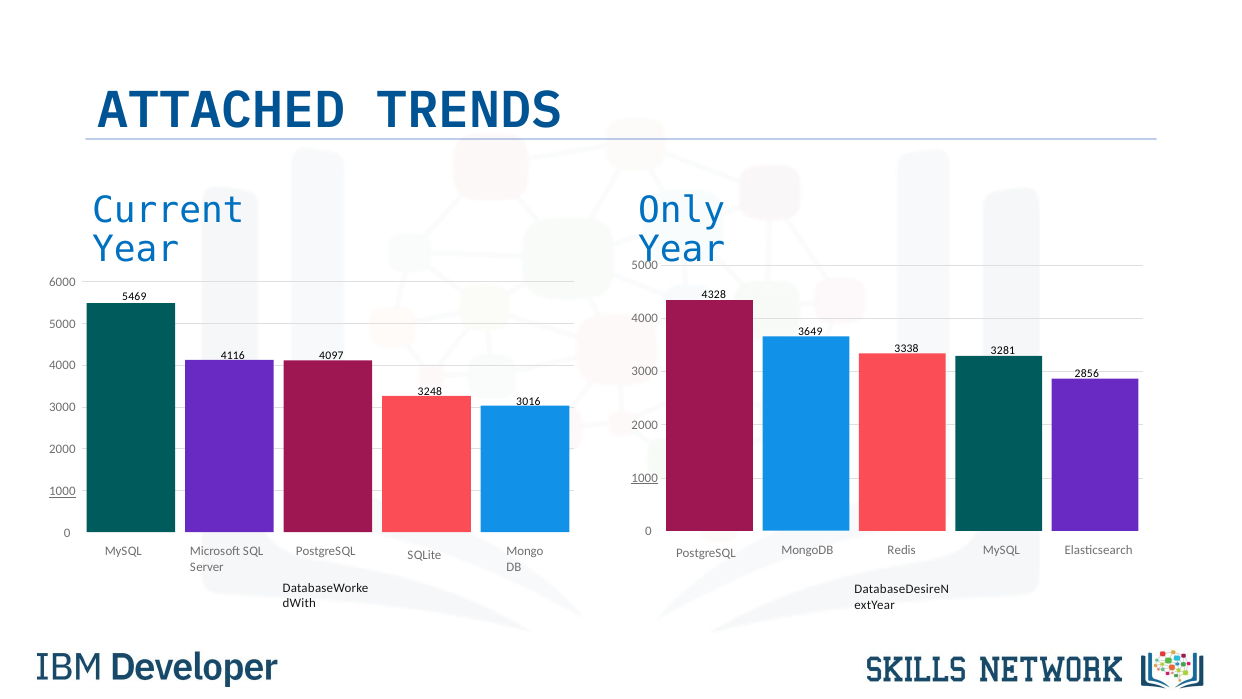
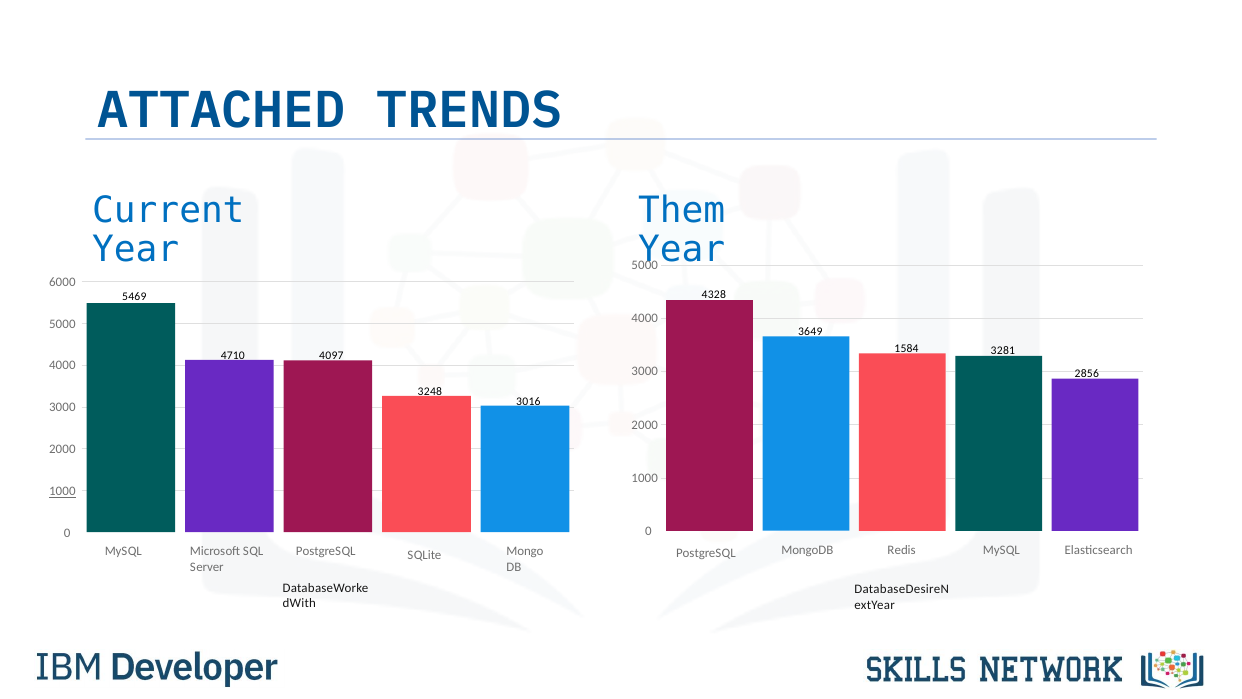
Only: Only -> Them
3338: 3338 -> 1584
4116: 4116 -> 4710
1000 at (645, 478) underline: present -> none
